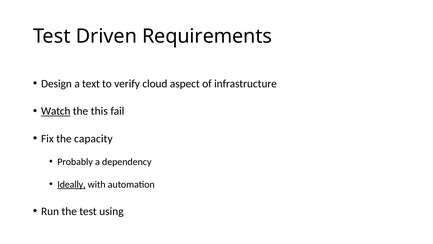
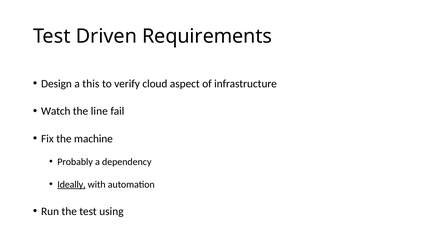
text: text -> this
Watch underline: present -> none
this: this -> line
capacity: capacity -> machine
